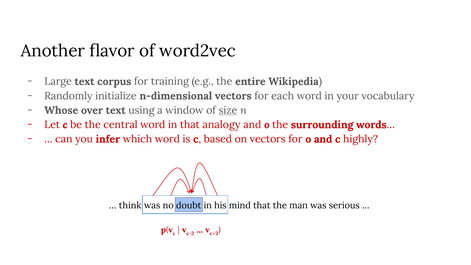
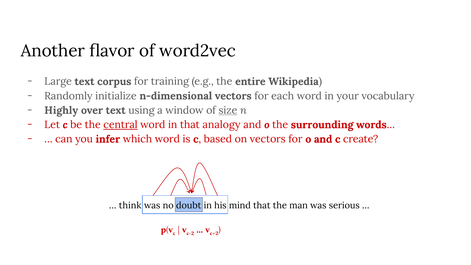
Whose: Whose -> Highly
central underline: none -> present
highly: highly -> create
